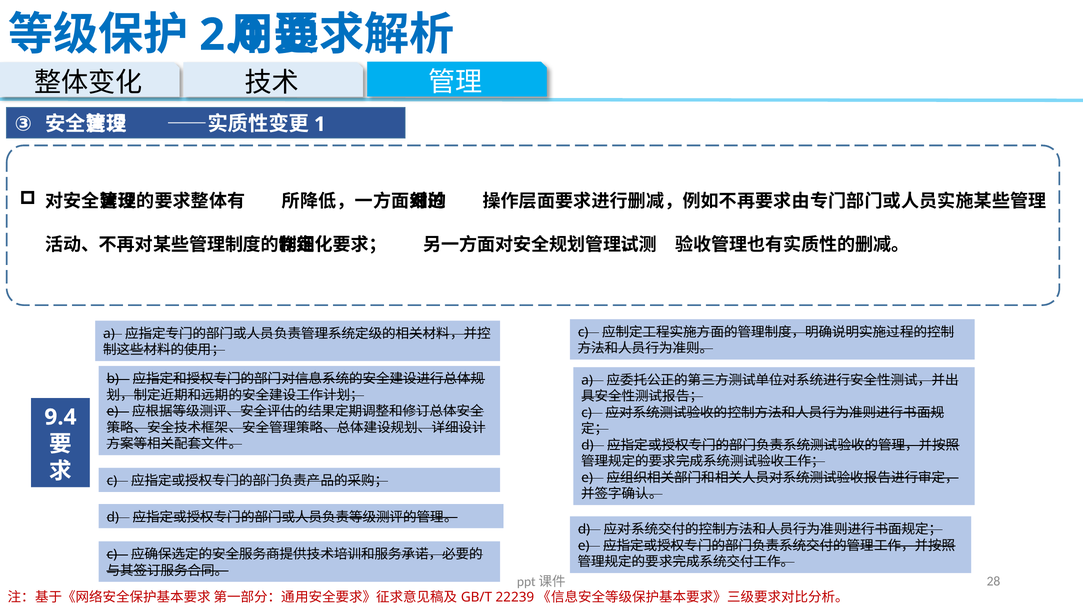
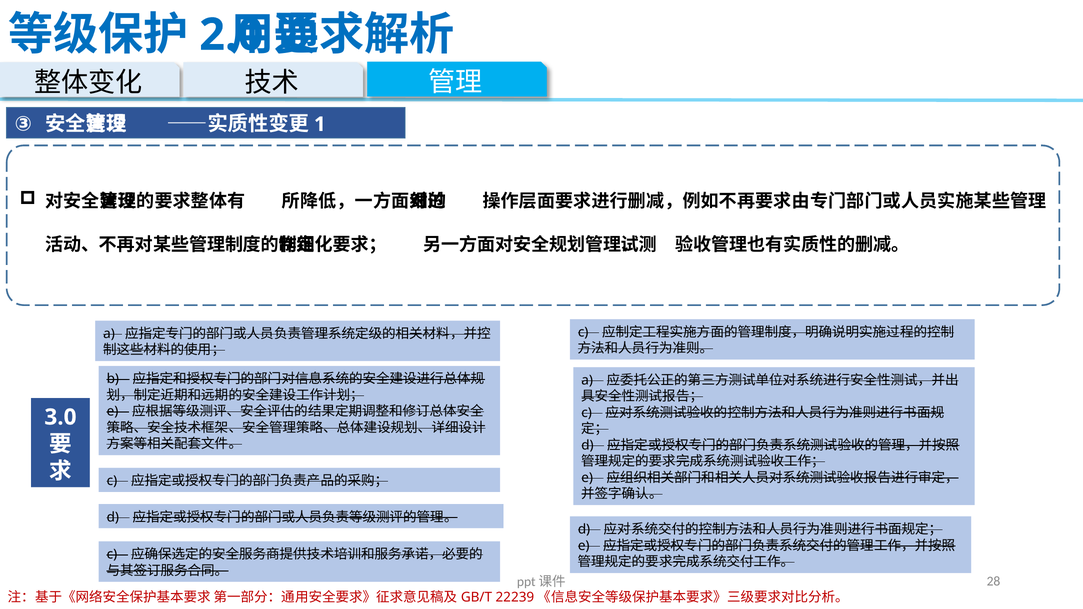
9.4: 9.4 -> 3.0
